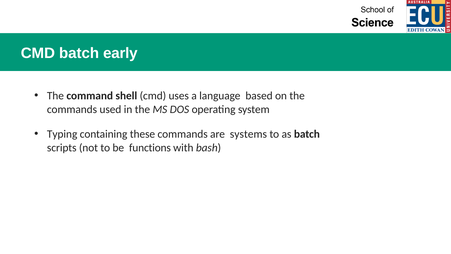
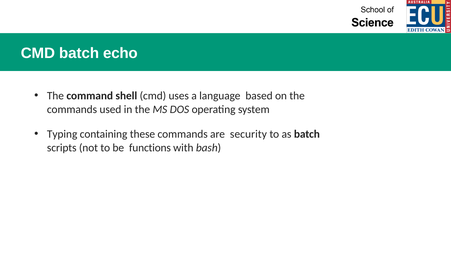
early: early -> echo
systems: systems -> security
